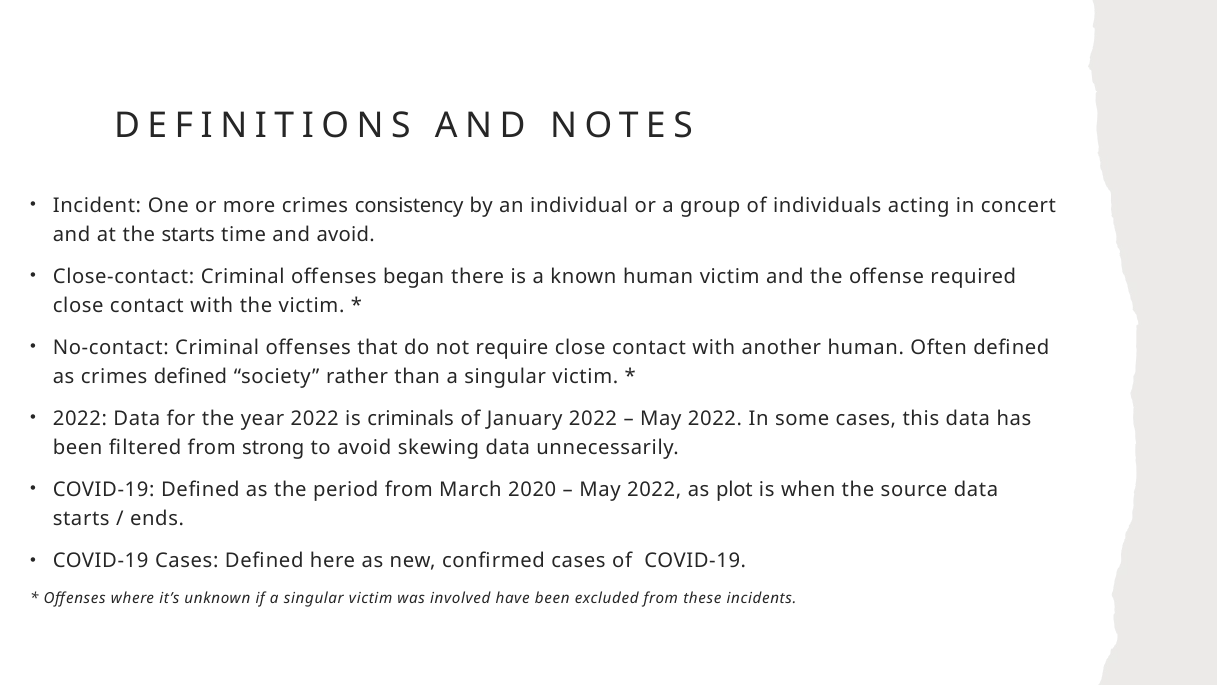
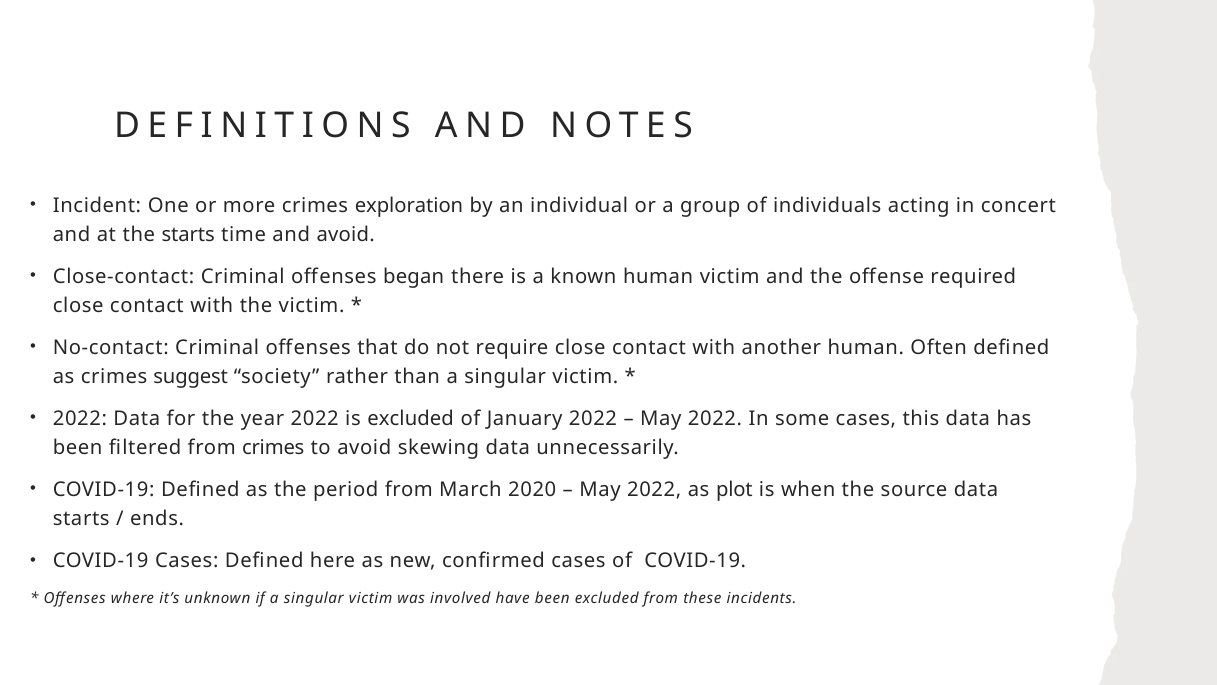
consistency: consistency -> exploration
crimes defined: defined -> suggest
is criminals: criminals -> excluded
from strong: strong -> crimes
